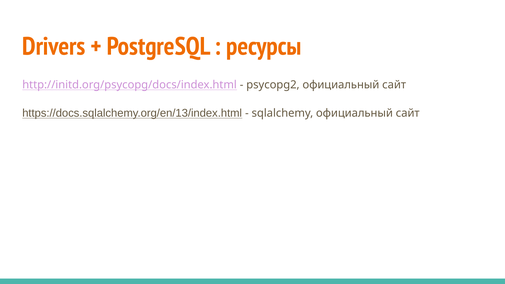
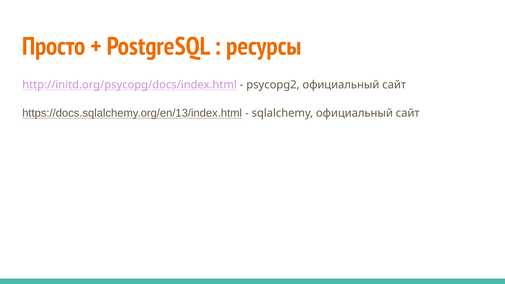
Drivers: Drivers -> Просто
